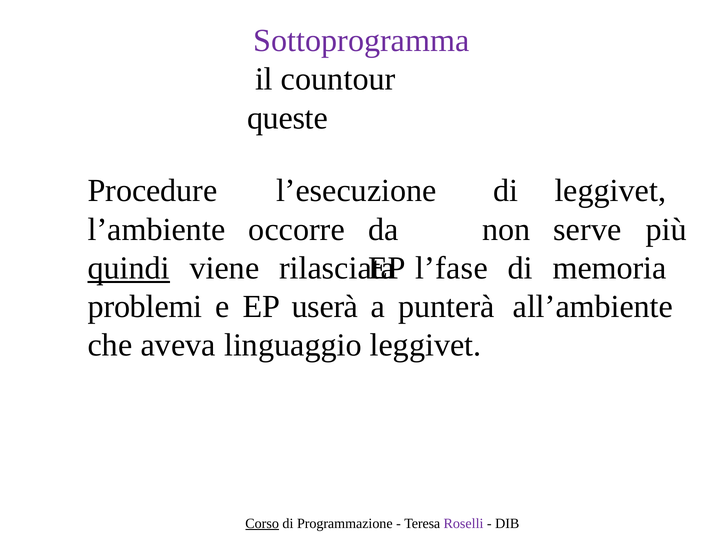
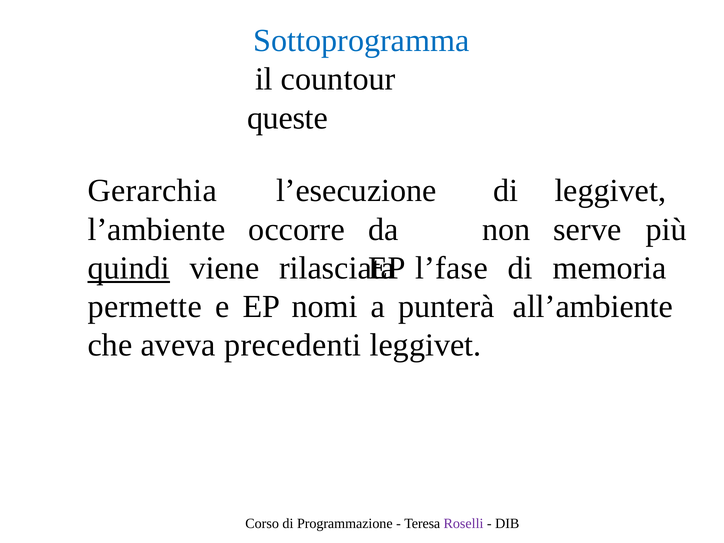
Sottoprogramma colour: purple -> blue
Procedure: Procedure -> Gerarchia
problemi: problemi -> permette
userà: userà -> nomi
linguaggio: linguaggio -> precedenti
Corso underline: present -> none
